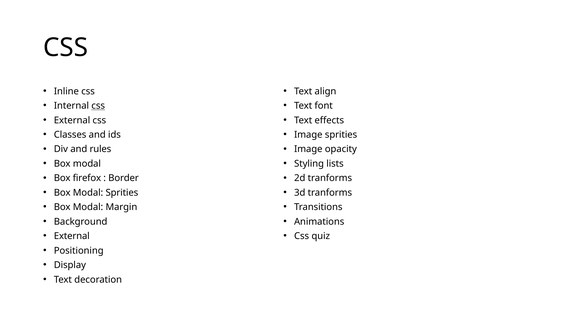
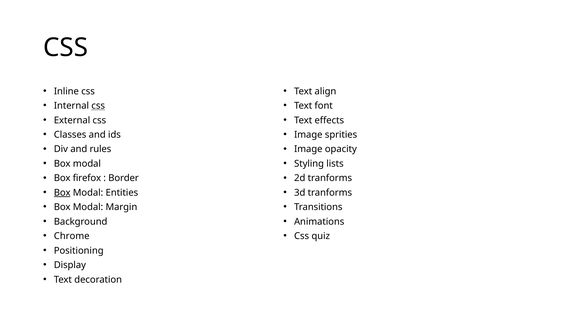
Box at (62, 193) underline: none -> present
Modal Sprities: Sprities -> Entities
External at (72, 236): External -> Chrome
